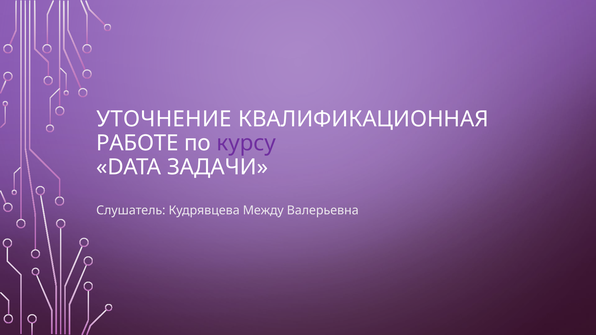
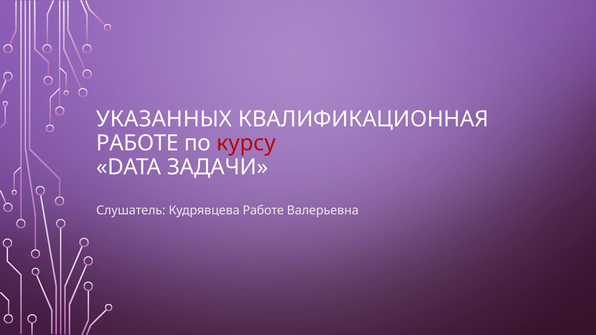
УТОЧНЕНИЕ: УТОЧНЕНИЕ -> УКАЗАННЫХ
курсу colour: purple -> red
Кудрявцева Между: Между -> Работе
